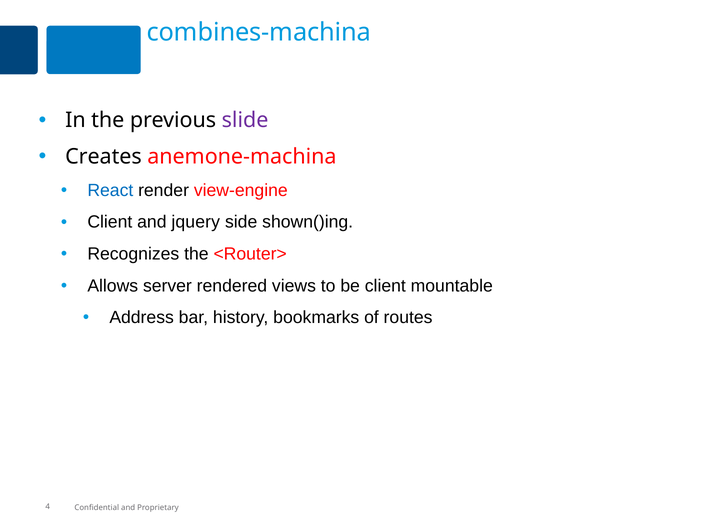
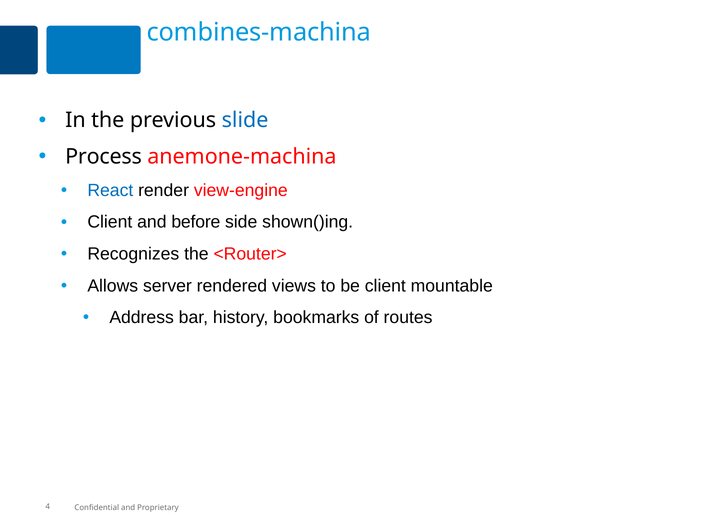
slide colour: purple -> blue
Creates: Creates -> Process
jquery: jquery -> before
